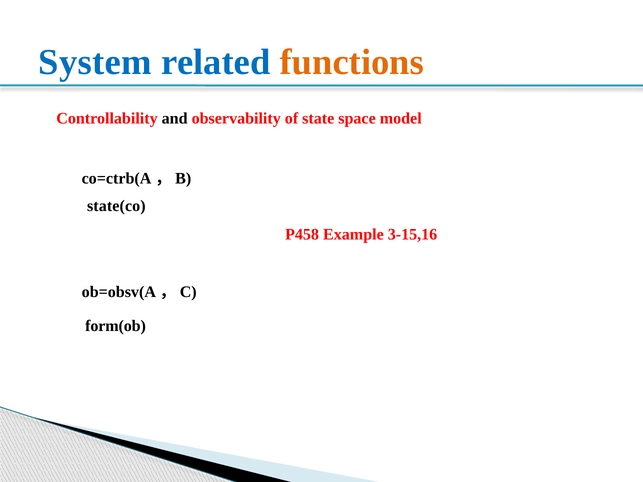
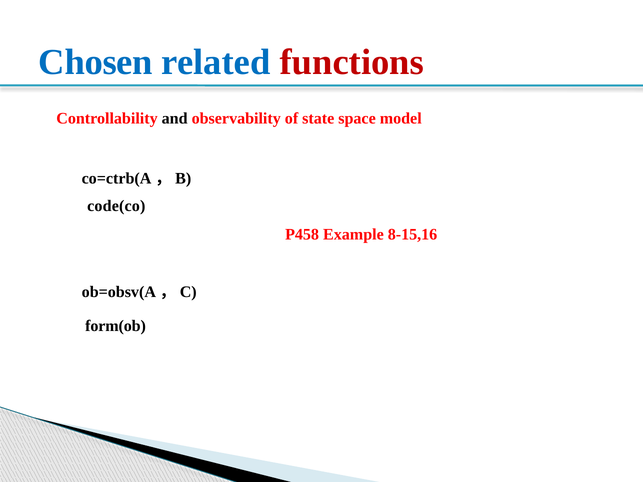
System: System -> Chosen
functions colour: orange -> red
state(co: state(co -> code(co
3-15,16: 3-15,16 -> 8-15,16
